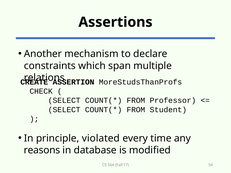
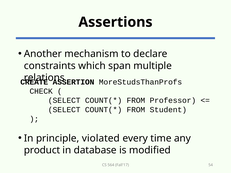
reasons: reasons -> product
